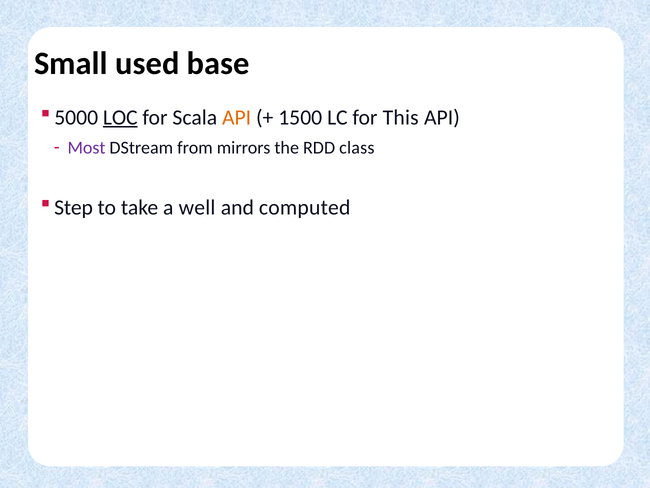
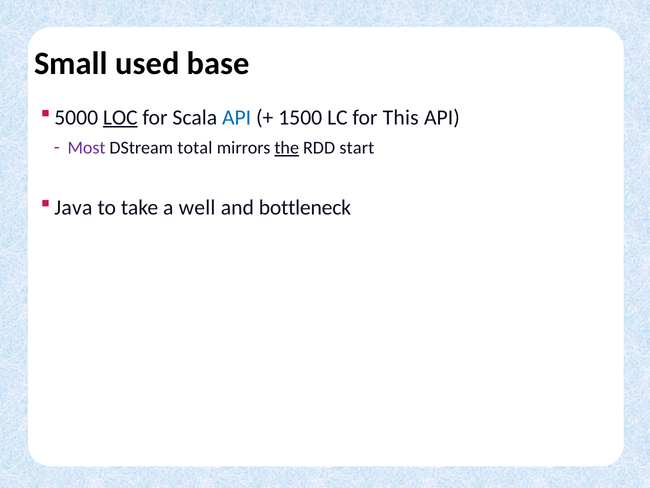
API at (237, 117) colour: orange -> blue
from: from -> total
the underline: none -> present
class: class -> start
Step: Step -> Java
computed: computed -> bottleneck
